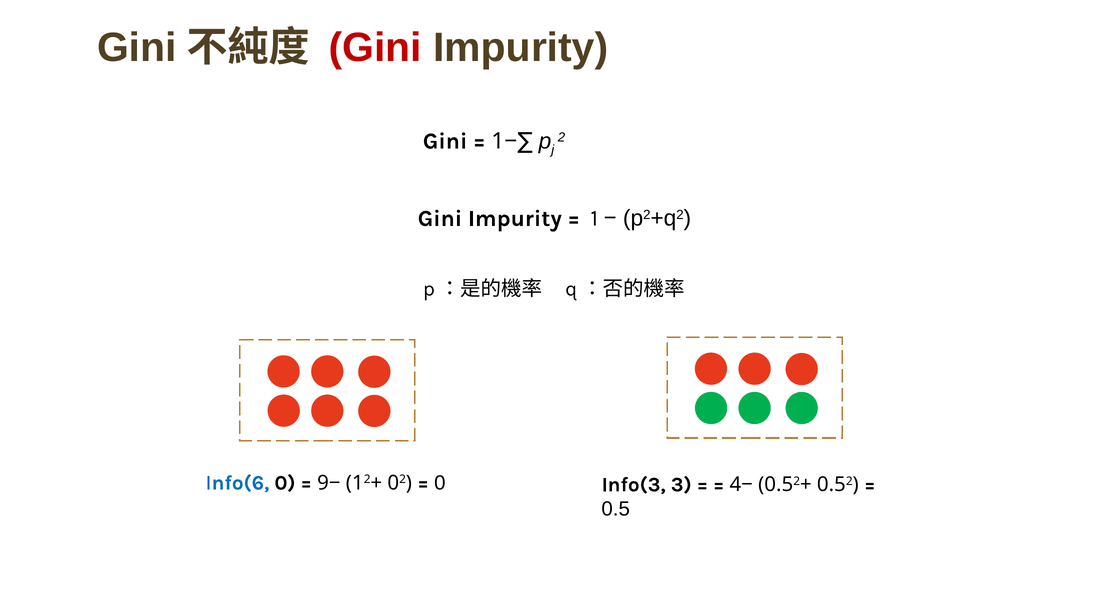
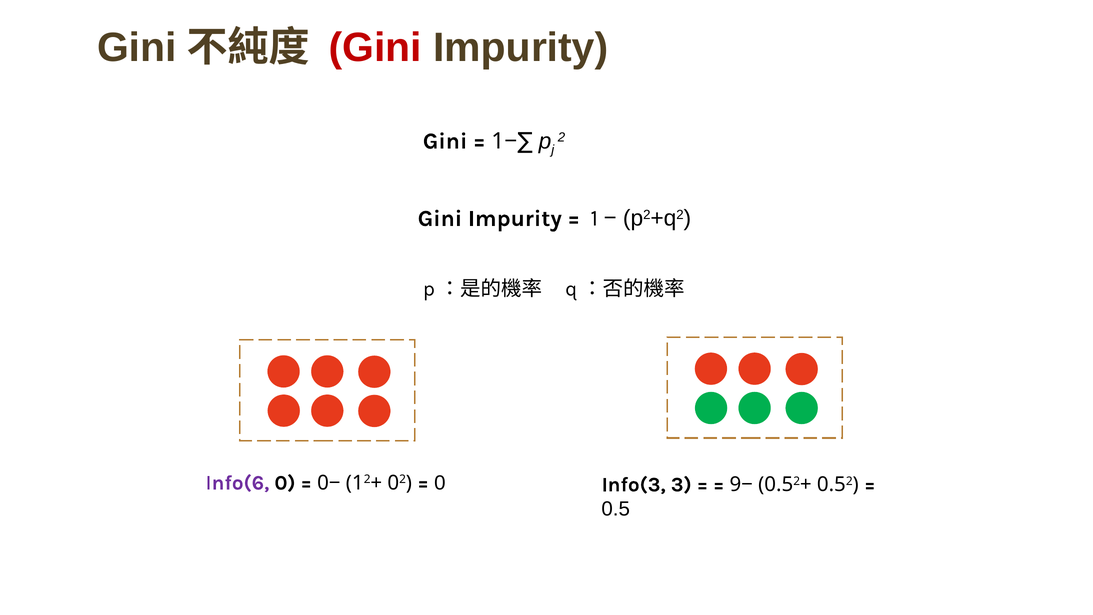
Info(6 colour: blue -> purple
9−: 9− -> 0−
4−: 4− -> 9−
